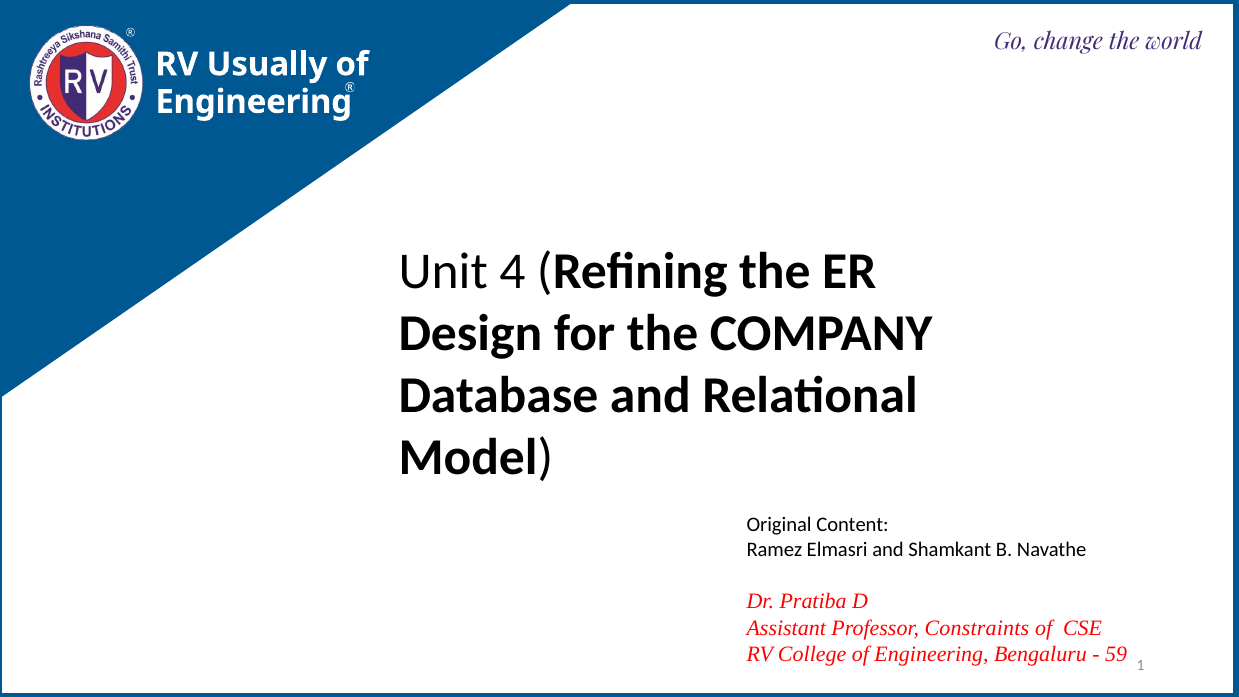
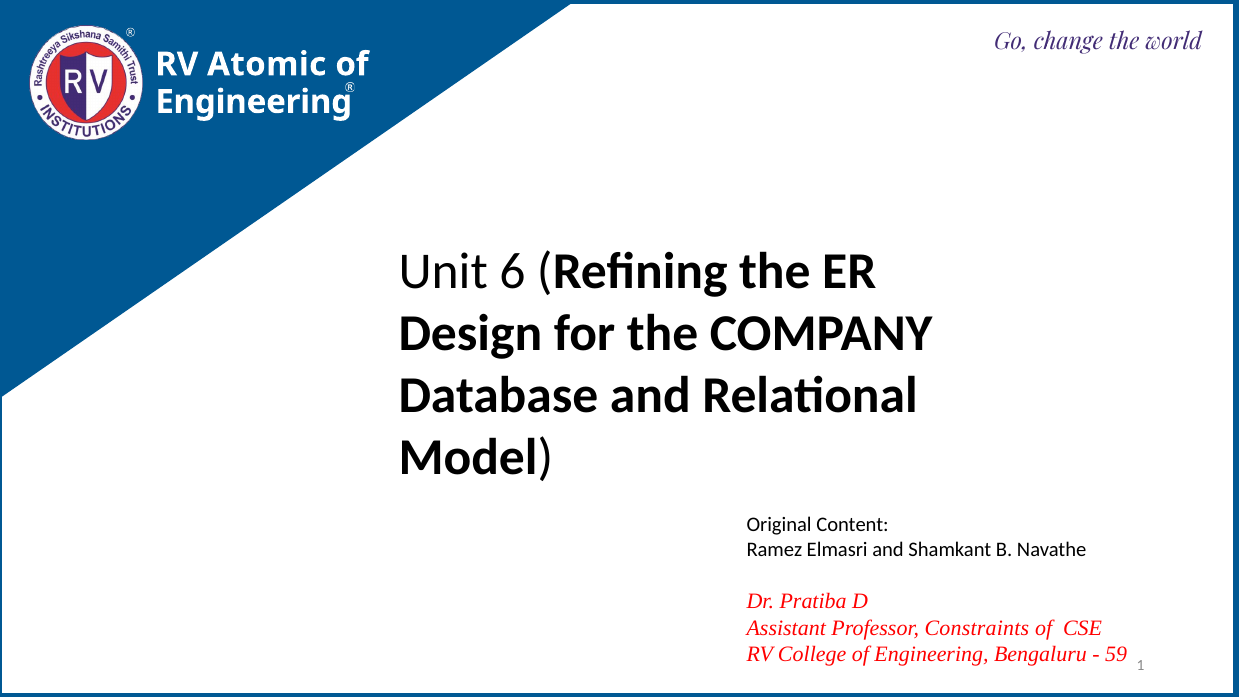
Usually: Usually -> Atomic
4: 4 -> 6
